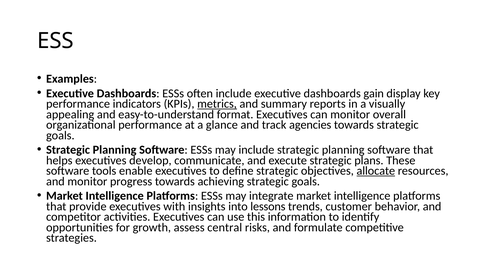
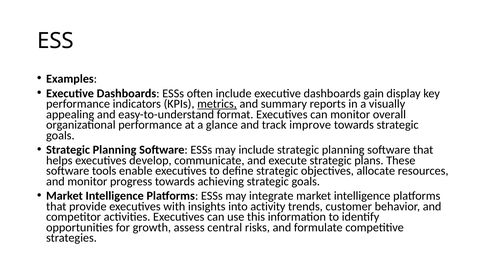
agencies: agencies -> improve
allocate underline: present -> none
lessons: lessons -> activity
